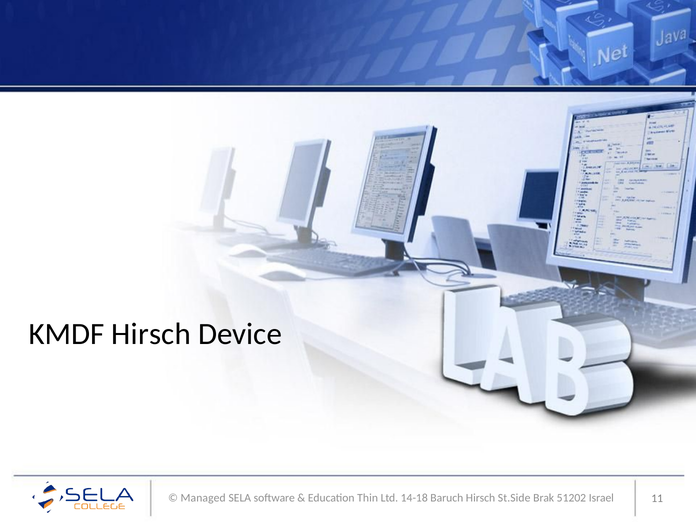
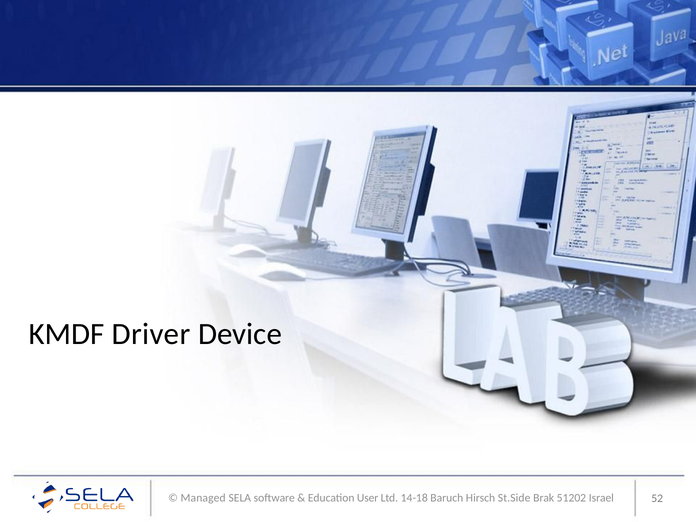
KMDF Hirsch: Hirsch -> Driver
Thin: Thin -> User
11: 11 -> 52
